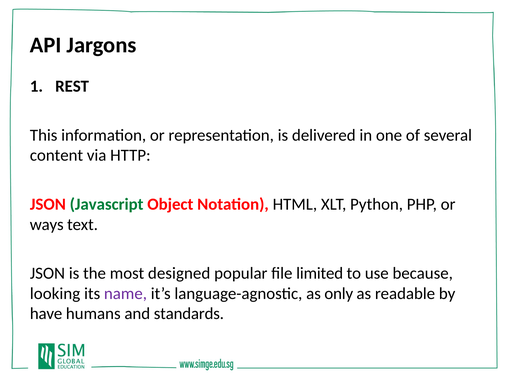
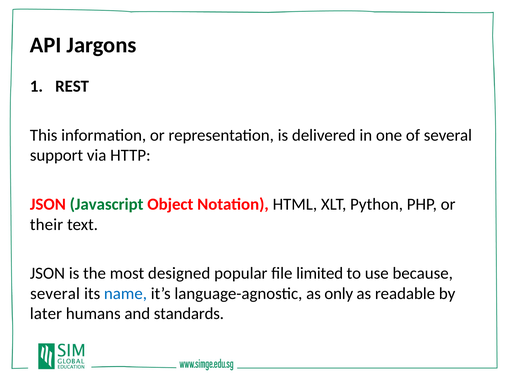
content: content -> support
ways: ways -> their
looking at (55, 294): looking -> several
name colour: purple -> blue
have: have -> later
